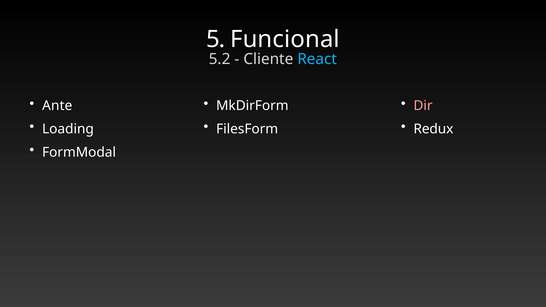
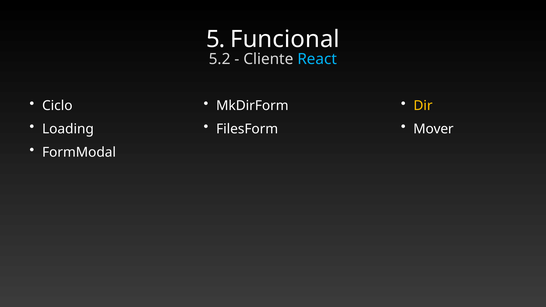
Ante: Ante -> Ciclo
Dir colour: pink -> yellow
Redux: Redux -> Mover
